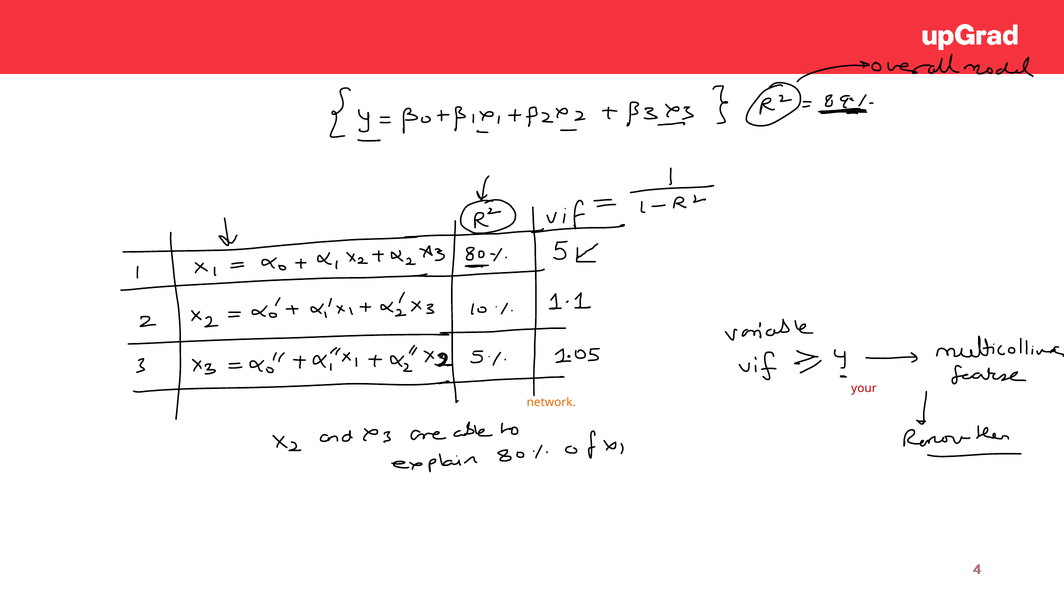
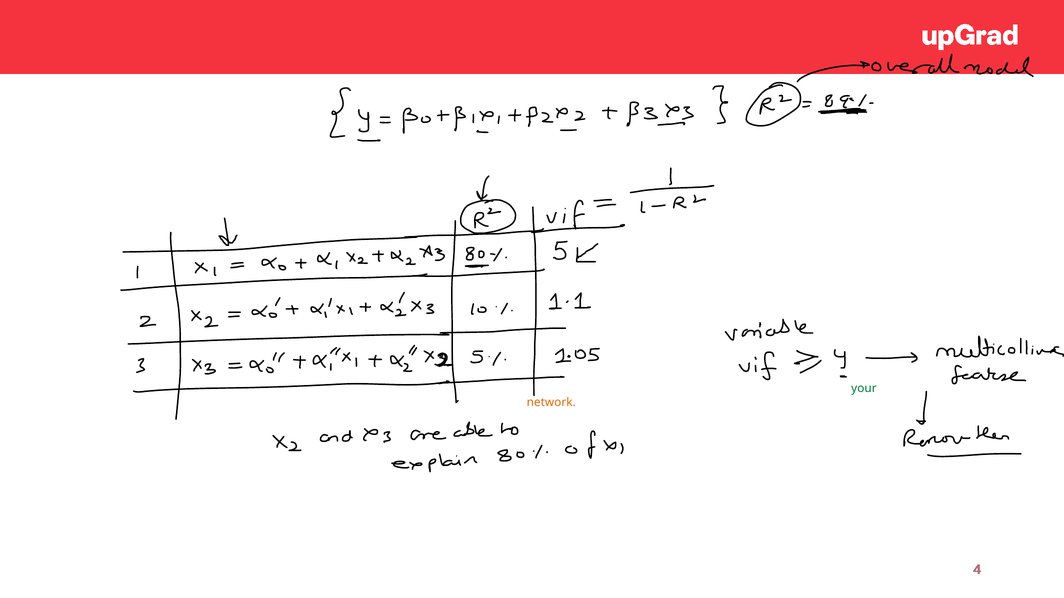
your at (864, 389) colour: red -> green
